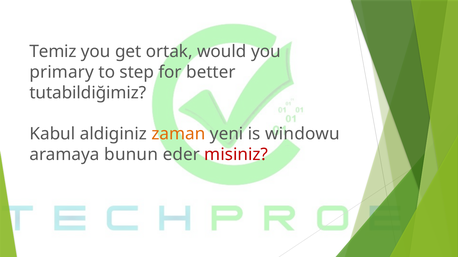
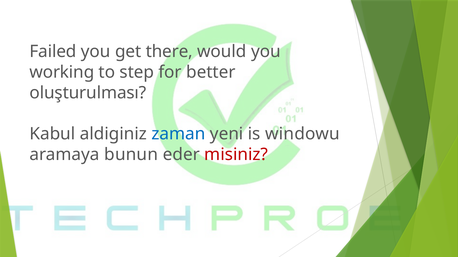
Temiz: Temiz -> Failed
ortak: ortak -> there
primary: primary -> working
tutabildiğimiz: tutabildiğimiz -> oluşturulması
zaman colour: orange -> blue
